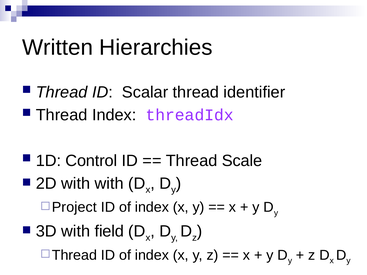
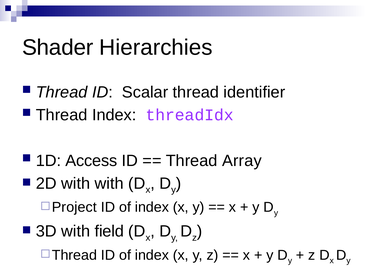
Written: Written -> Shader
Control: Control -> Access
Scale: Scale -> Array
